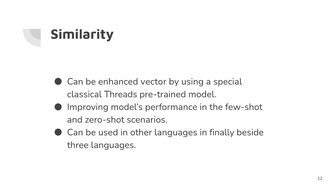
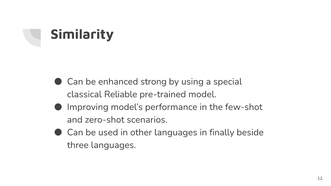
vector: vector -> strong
Threads: Threads -> Reliable
